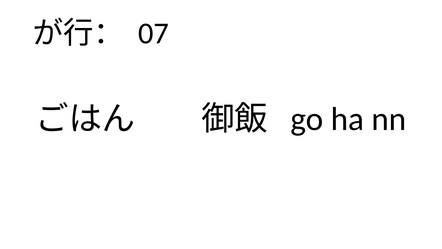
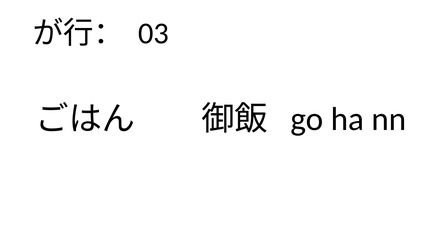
07: 07 -> 03
